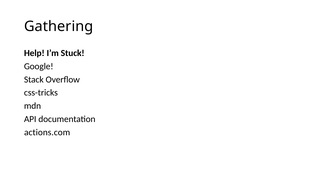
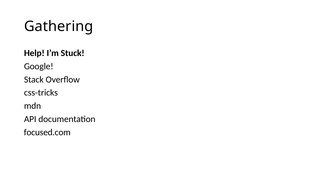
actions.com: actions.com -> focused.com
